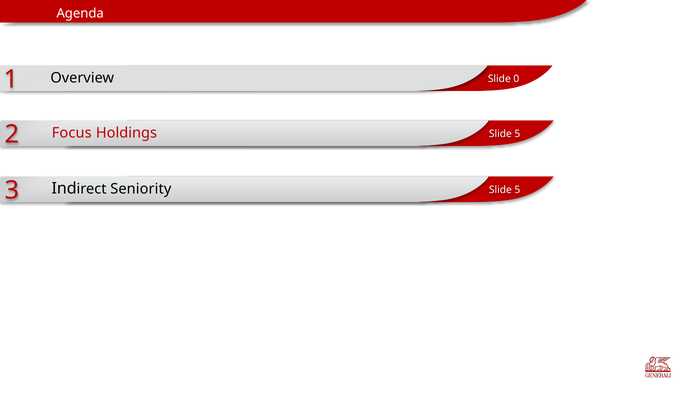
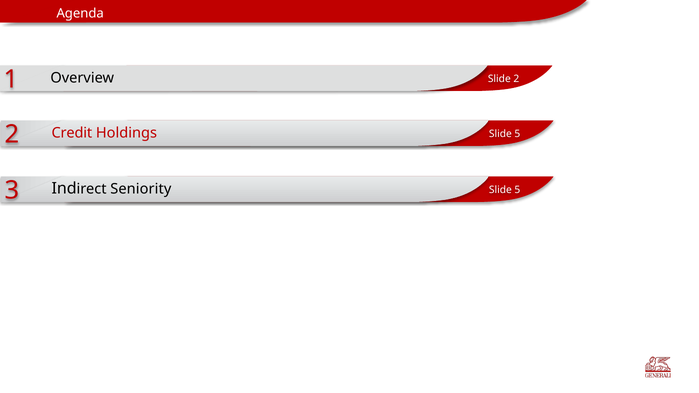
0 at (516, 79): 0 -> 2
Focus: Focus -> Credit
